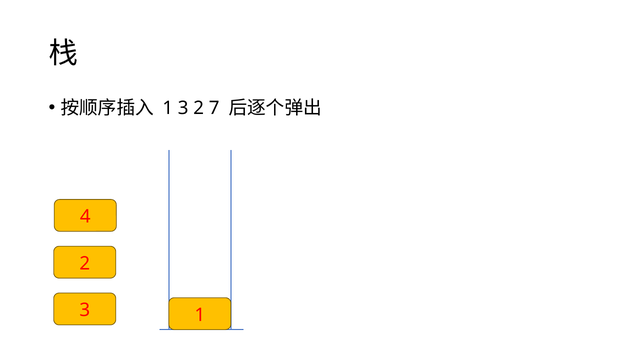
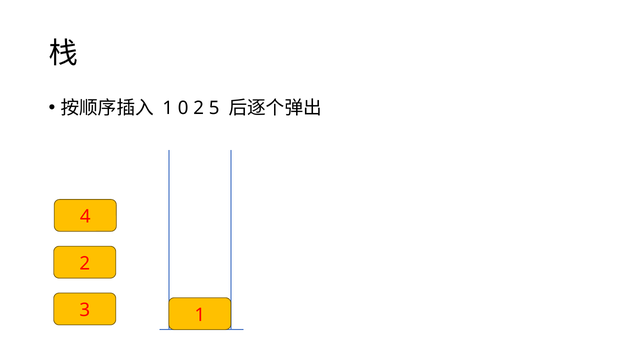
1 3: 3 -> 0
7: 7 -> 5
